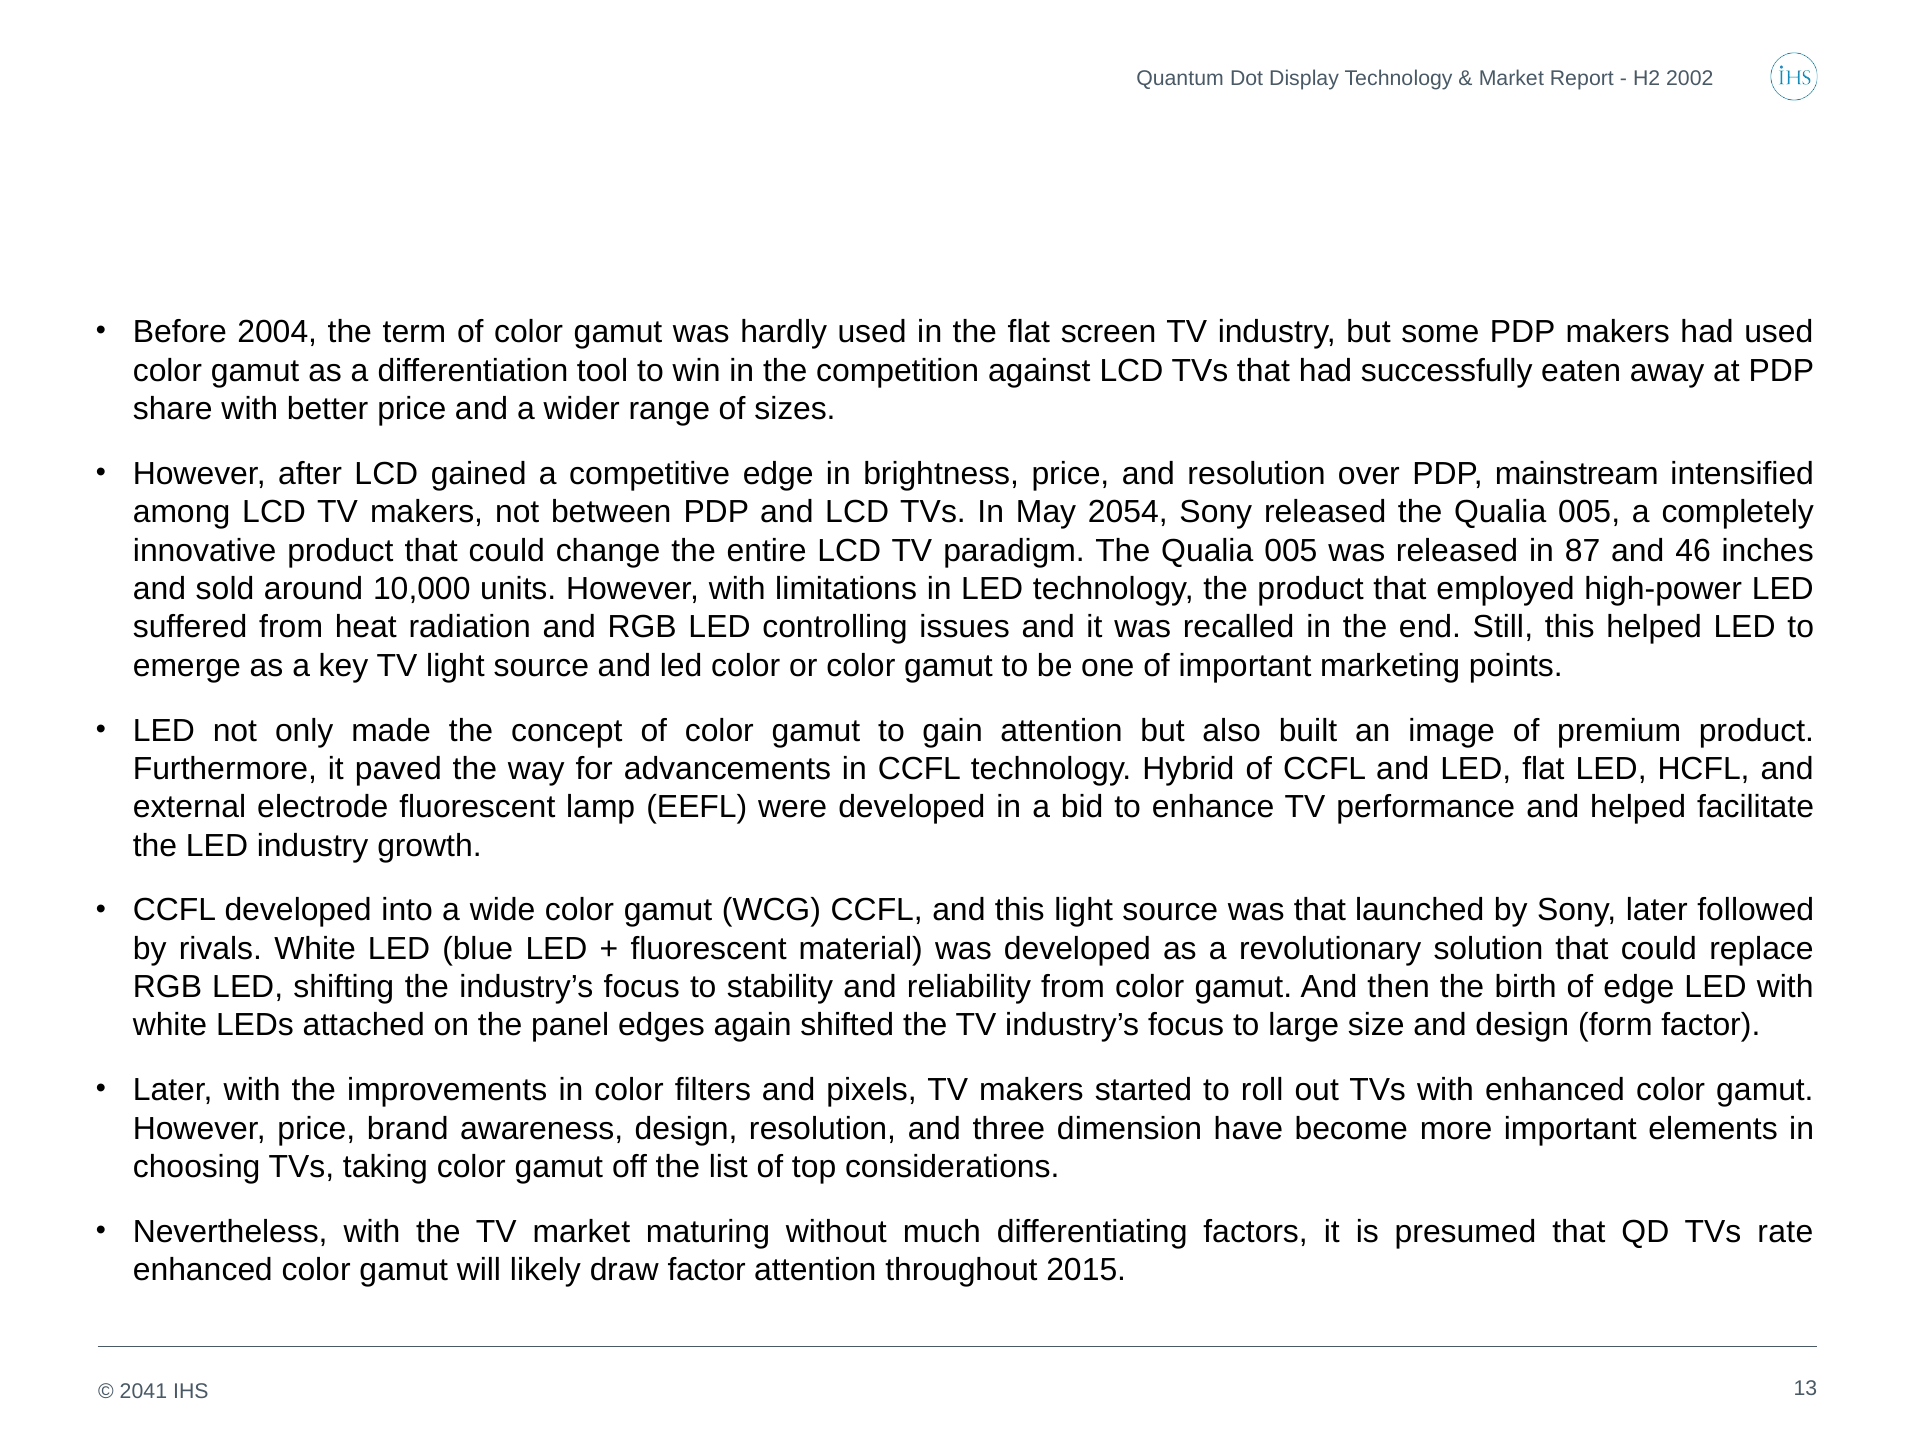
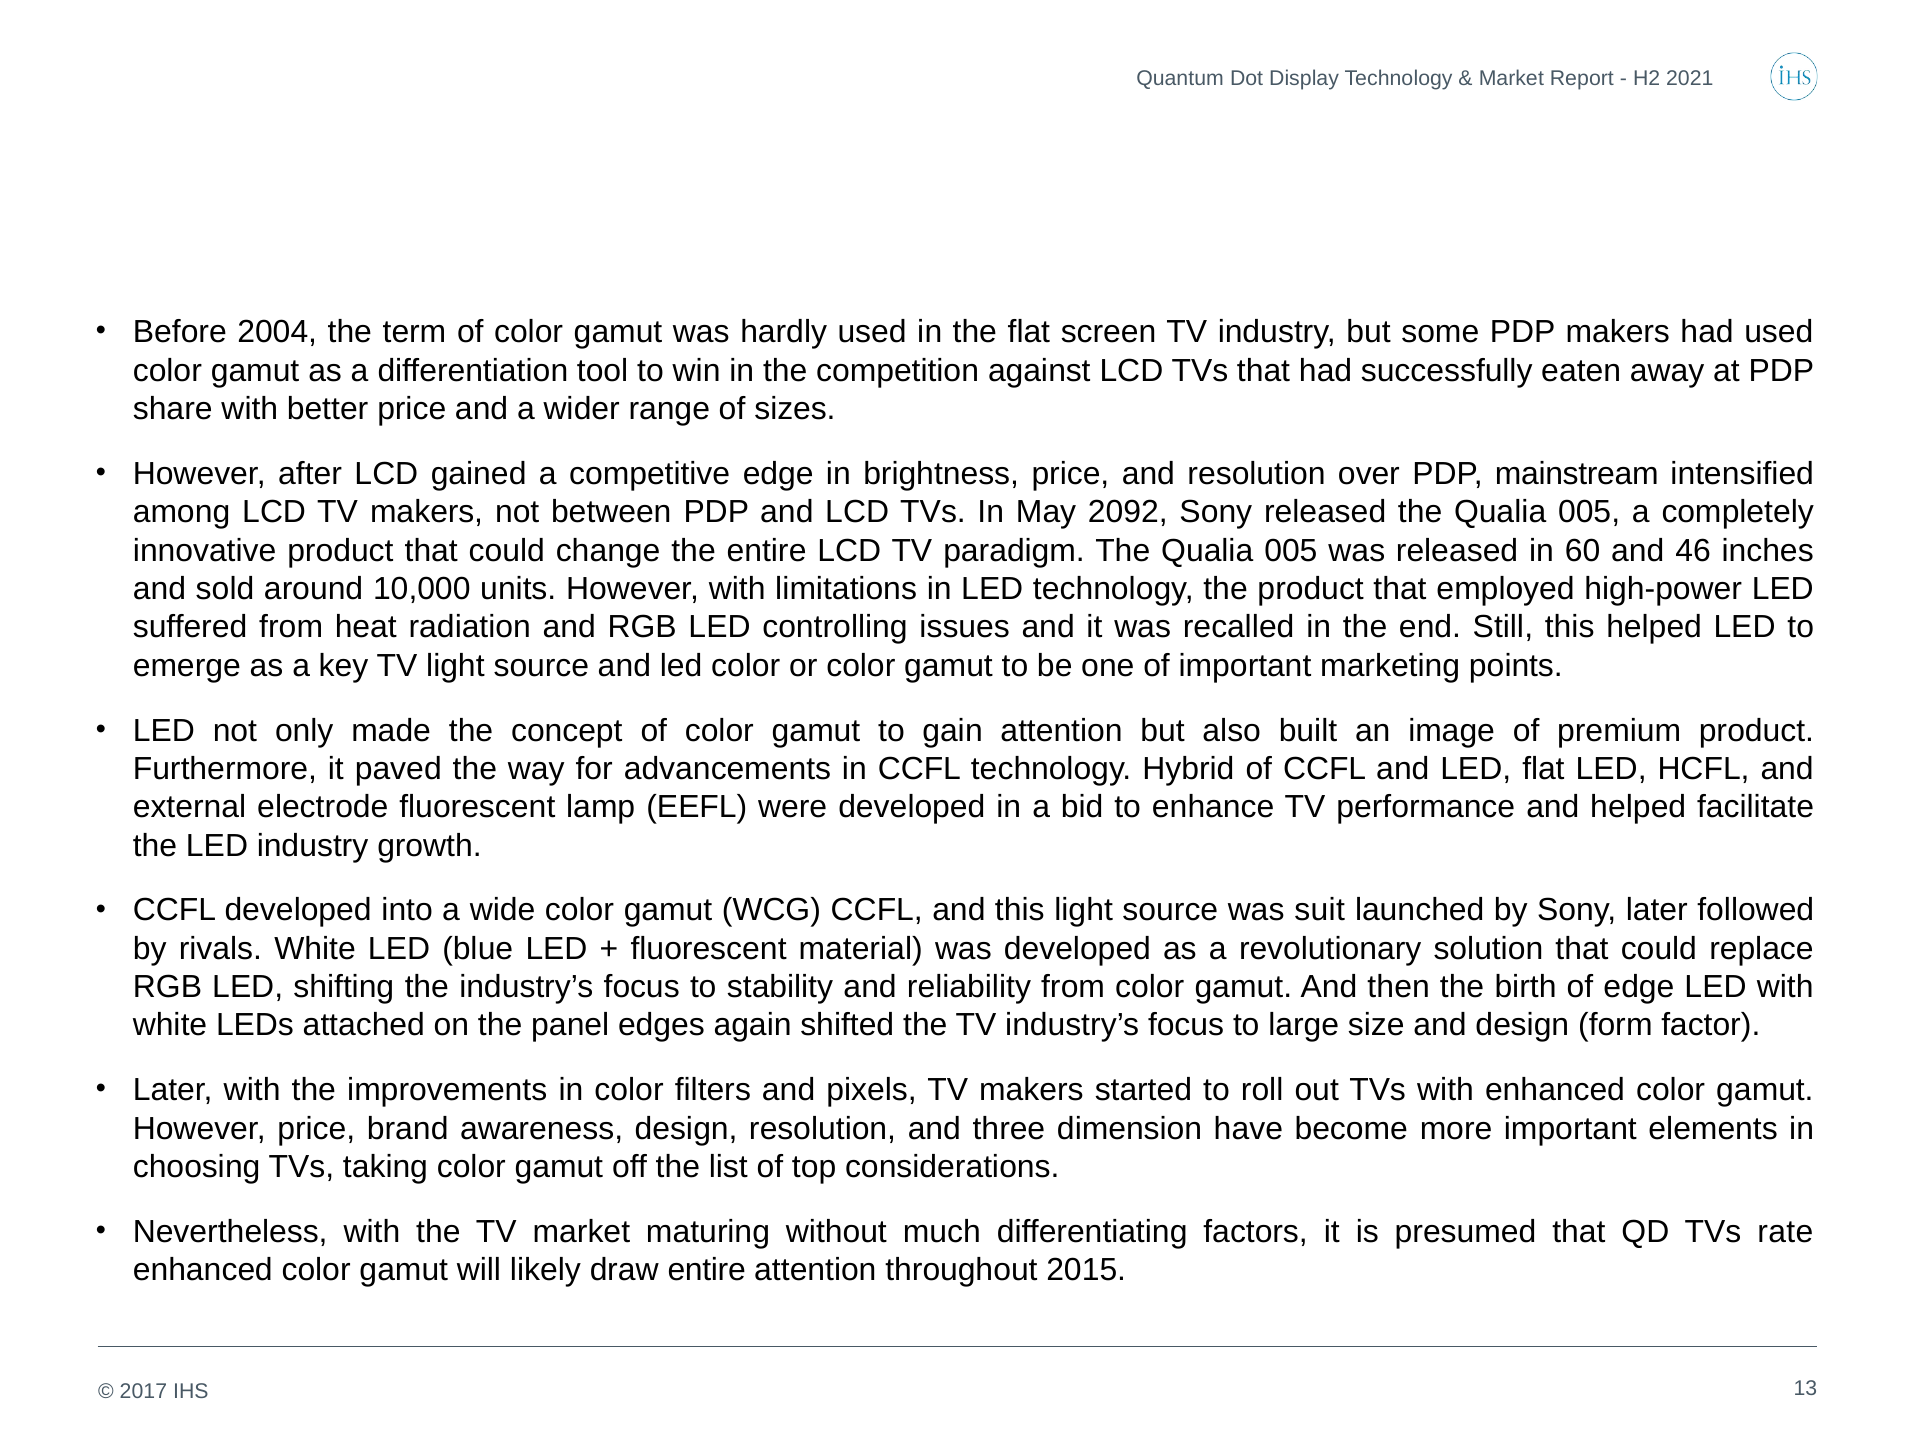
2002: 2002 -> 2021
2054: 2054 -> 2092
87: 87 -> 60
was that: that -> suit
draw factor: factor -> entire
2041: 2041 -> 2017
